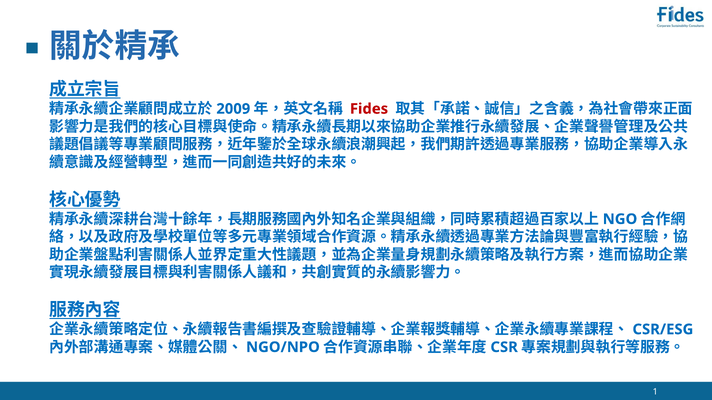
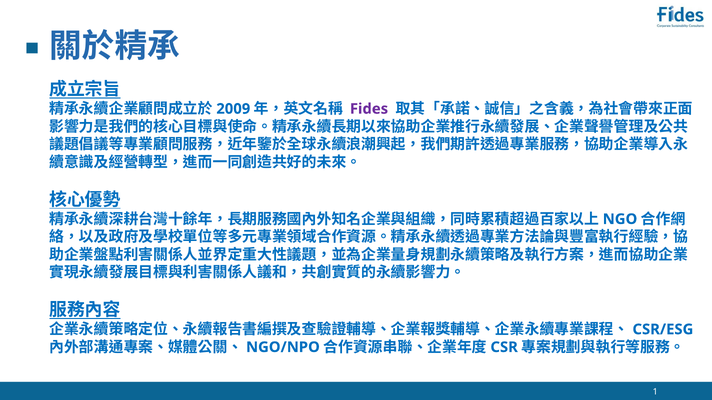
Fides colour: red -> purple
